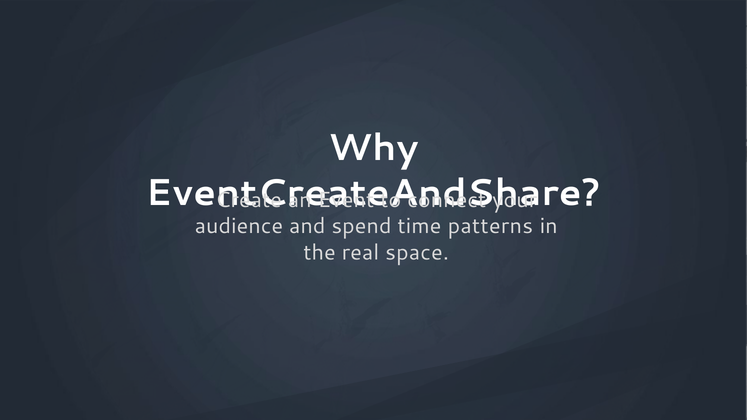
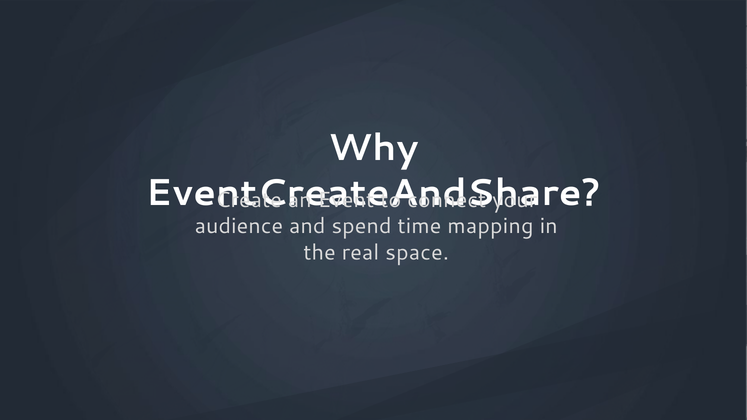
patterns: patterns -> mapping
